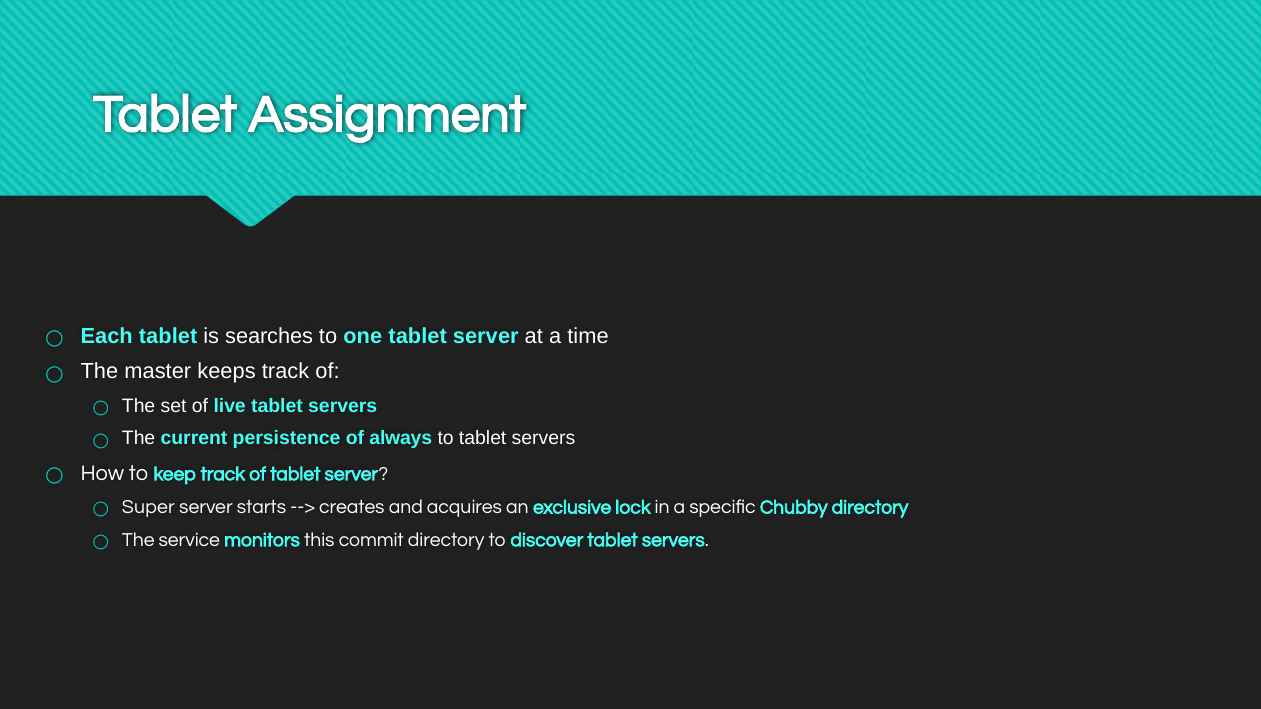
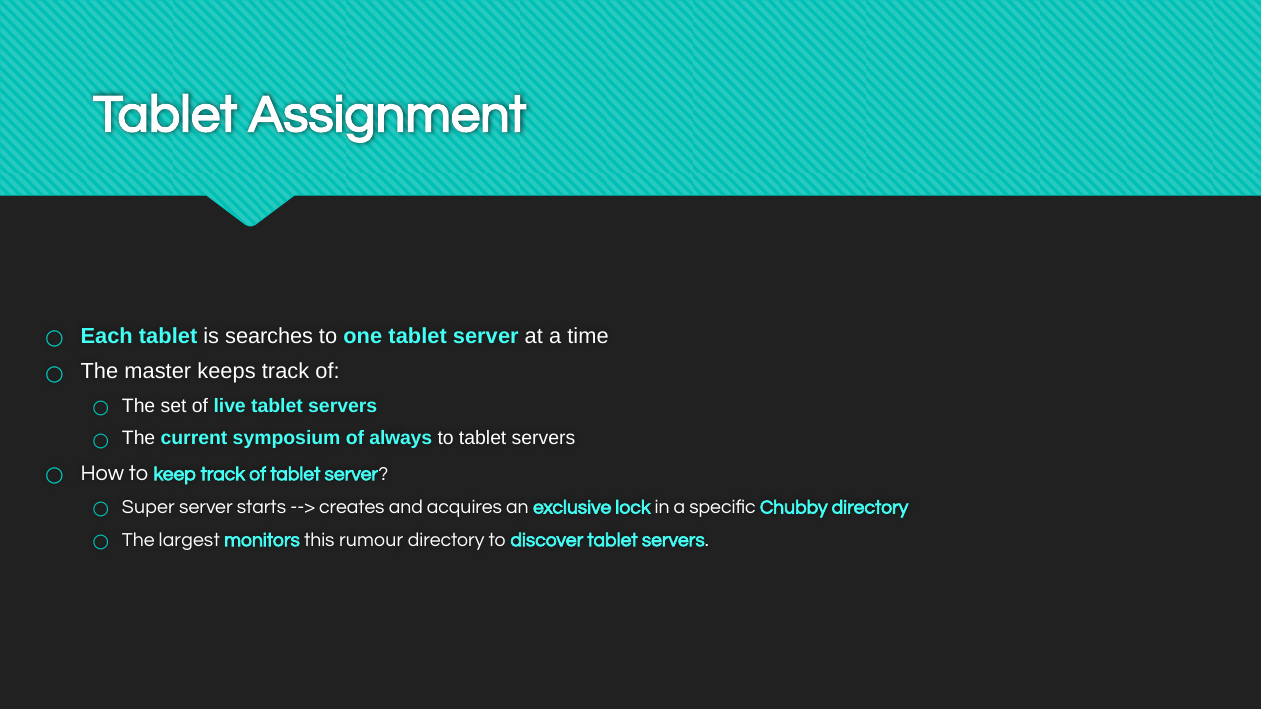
persistence: persistence -> symposium
service: service -> largest
commit: commit -> rumour
